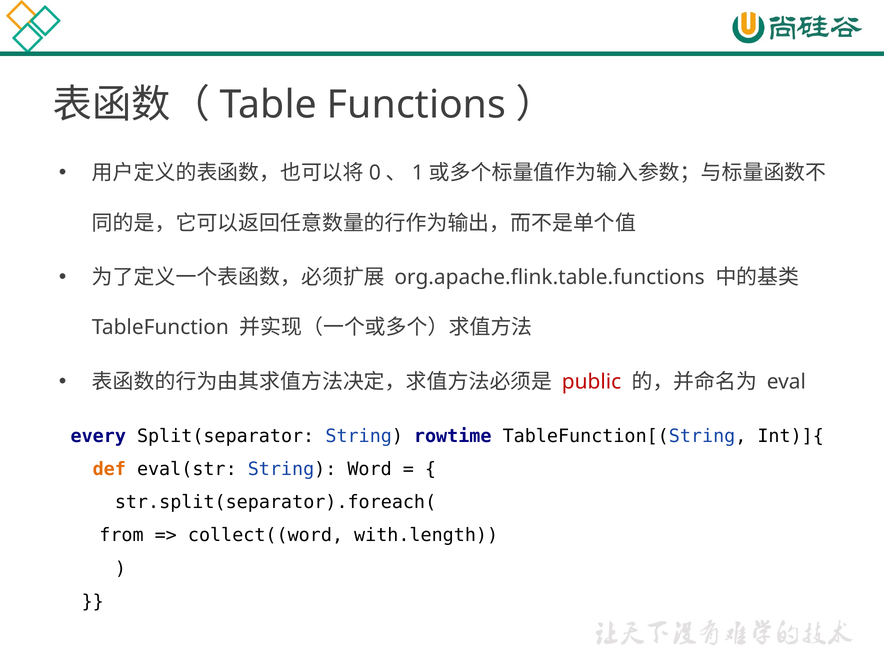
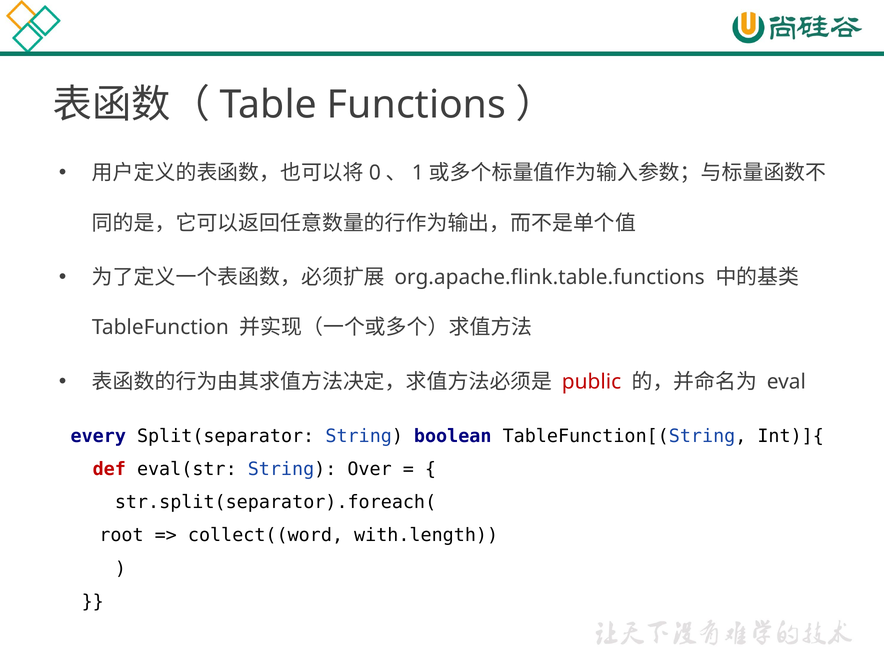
rowtime: rowtime -> boolean
def colour: orange -> red
Word: Word -> Over
from: from -> root
